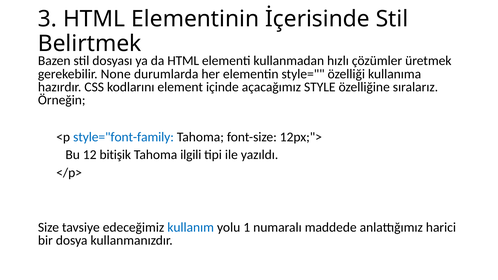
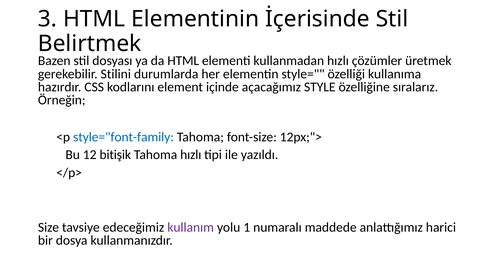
None: None -> Stilini
Tahoma ilgili: ilgili -> hızlı
kullanım colour: blue -> purple
